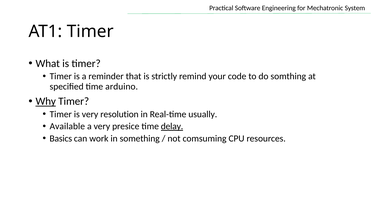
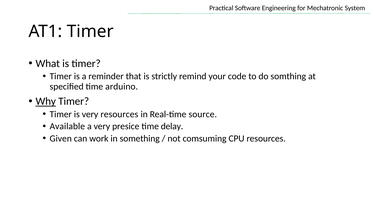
very resolution: resolution -> resources
usually: usually -> source
delay underline: present -> none
Basics: Basics -> Given
